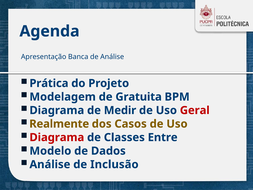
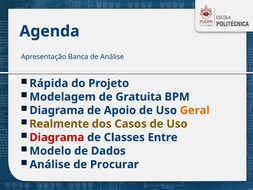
Prática: Prática -> Rápida
Medir: Medir -> Apoio
Geral colour: red -> orange
Inclusão: Inclusão -> Procurar
